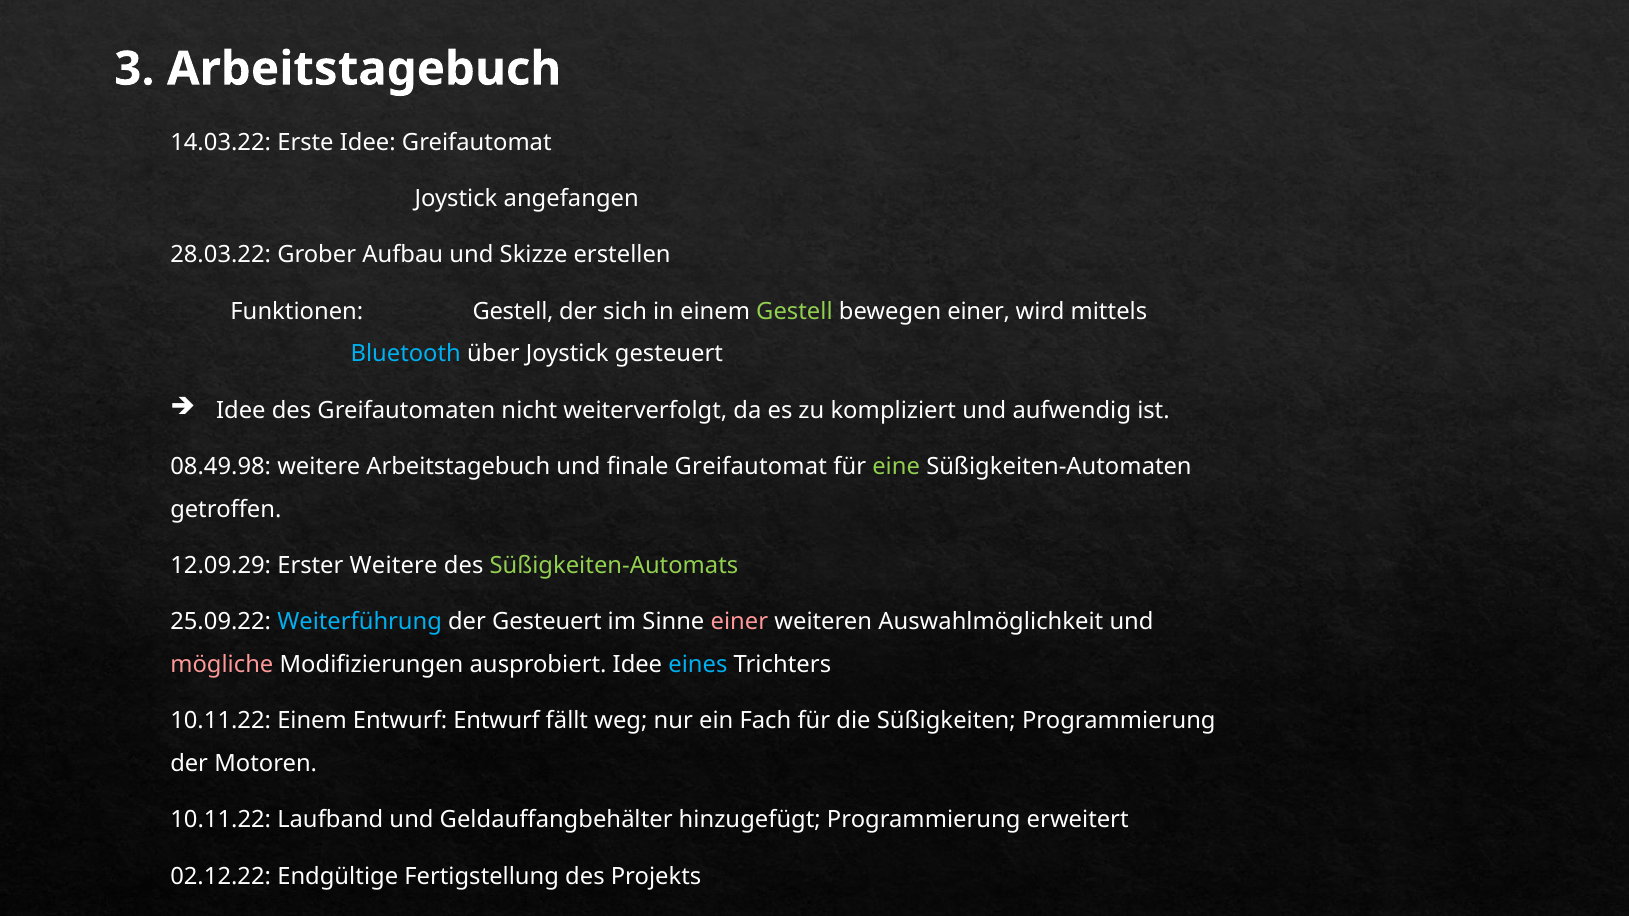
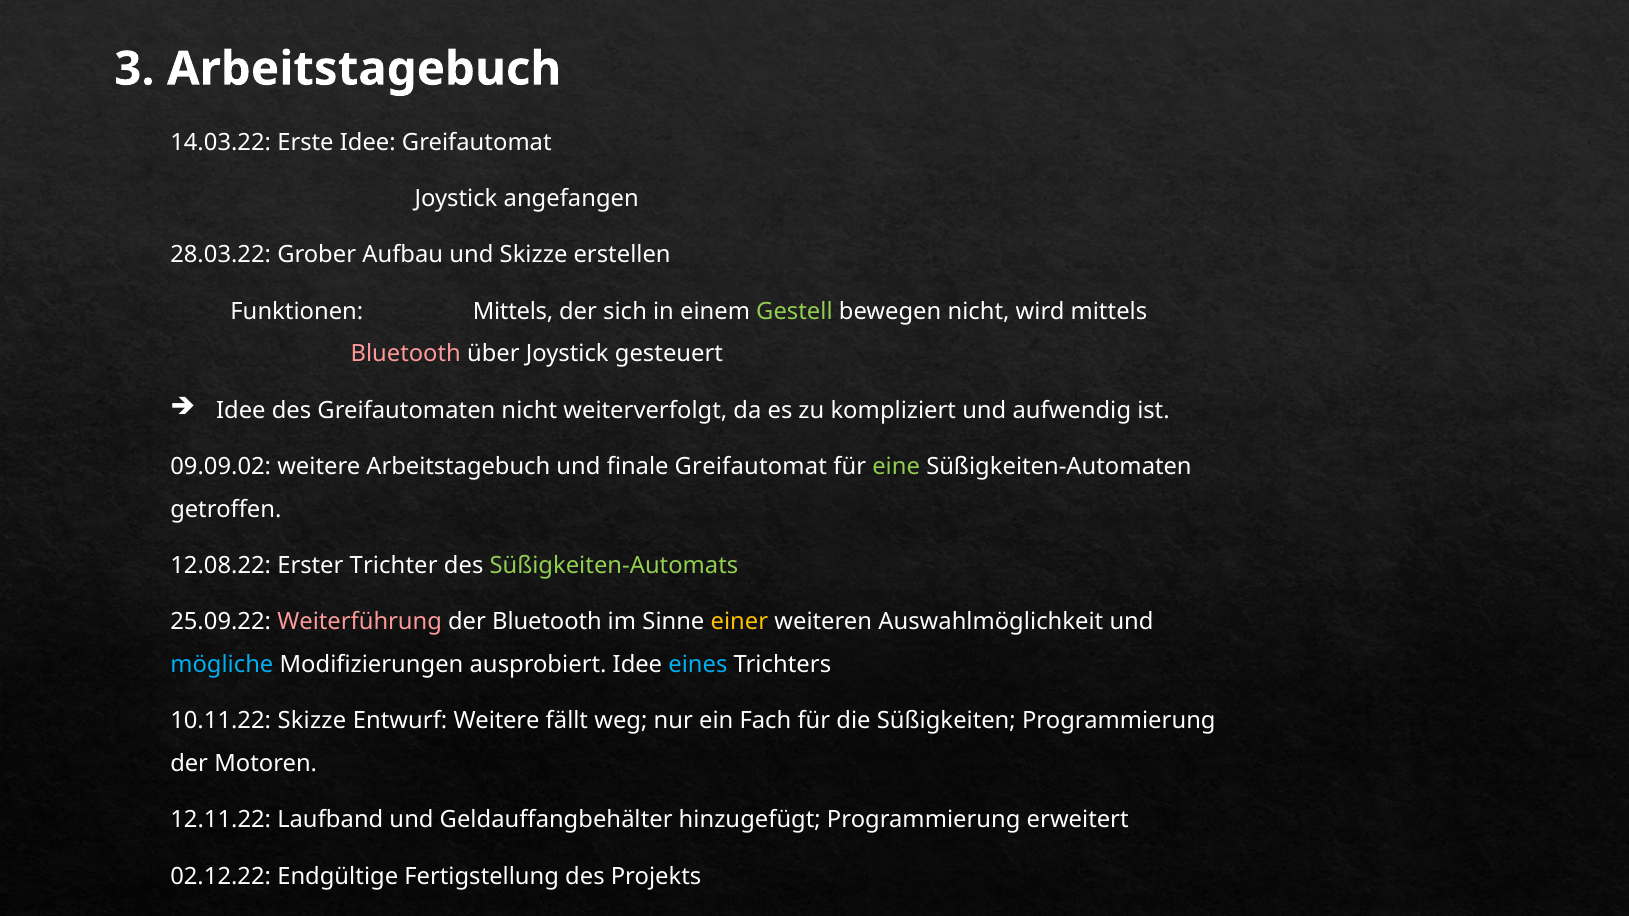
Funktionen Gestell: Gestell -> Mittels
bewegen einer: einer -> nicht
Bluetooth at (406, 354) colour: light blue -> pink
08.49.98: 08.49.98 -> 09.09.02
12.09.29: 12.09.29 -> 12.08.22
Erster Weitere: Weitere -> Trichter
Weiterführung colour: light blue -> pink
der Gesteuert: Gesteuert -> Bluetooth
einer at (739, 622) colour: pink -> yellow
mögliche colour: pink -> light blue
10.11.22 Einem: Einem -> Skizze
Entwurf Entwurf: Entwurf -> Weitere
10.11.22 at (221, 820): 10.11.22 -> 12.11.22
